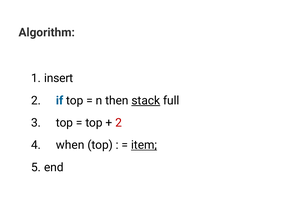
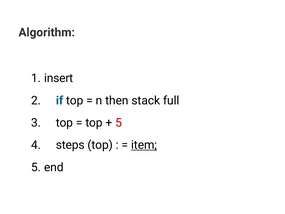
stack underline: present -> none
2 at (119, 123): 2 -> 5
when: when -> steps
